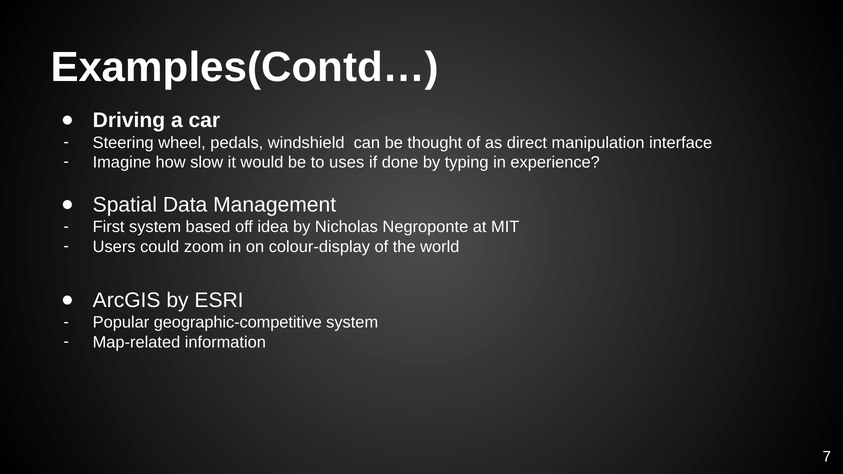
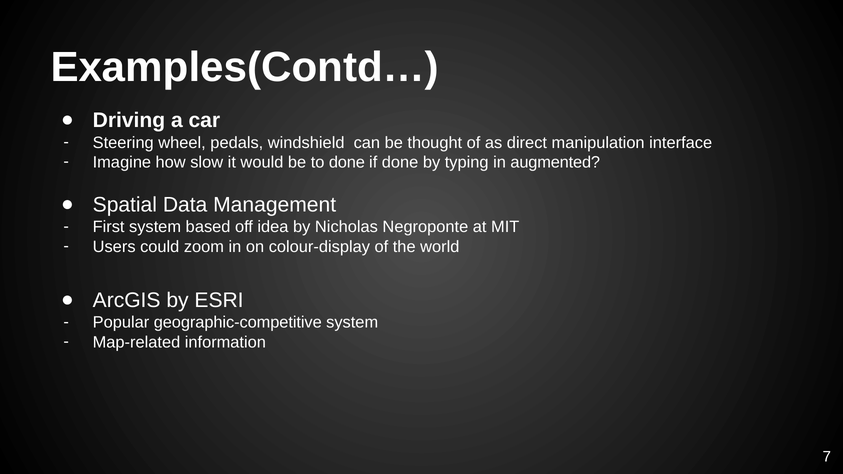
to uses: uses -> done
experience: experience -> augmented
